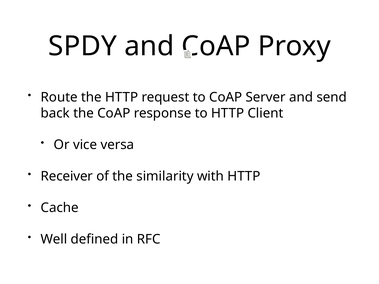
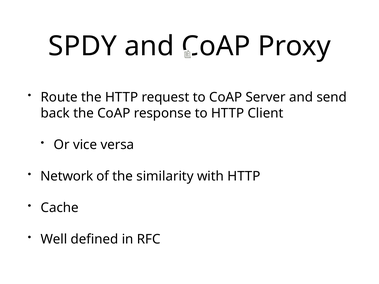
Receiver: Receiver -> Network
